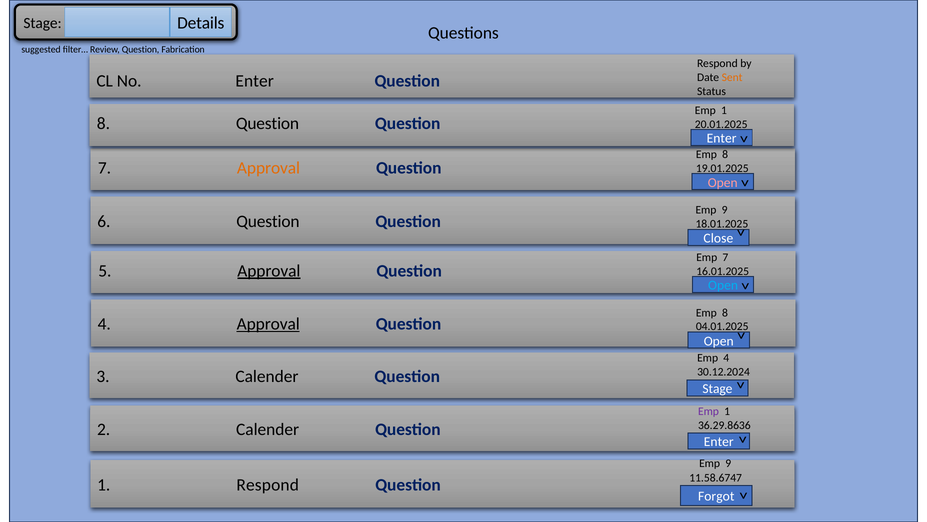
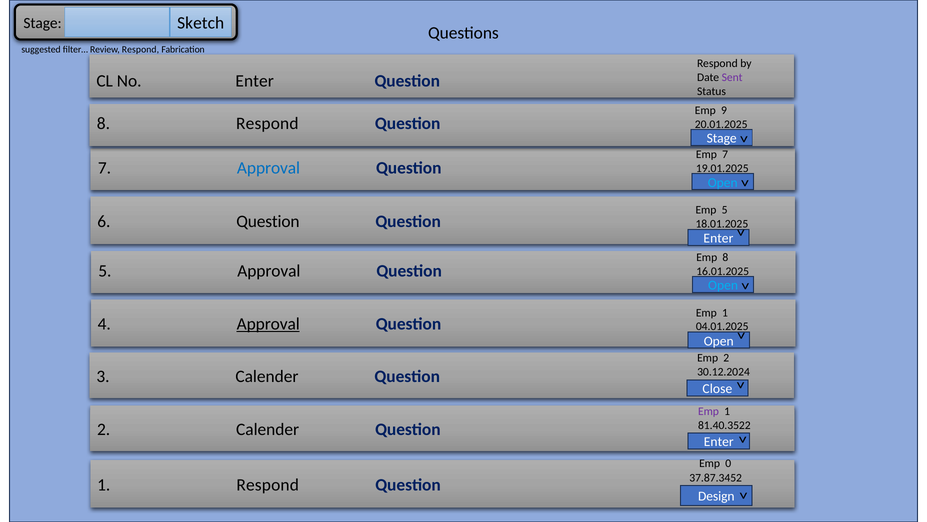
Details: Details -> Sketch
Review Question: Question -> Respond
Sent colour: orange -> purple
1 at (724, 110): 1 -> 9
8 Question: Question -> Respond
Enter at (722, 138): Enter -> Stage
8 at (725, 154): 8 -> 7
Approval at (269, 168) colour: orange -> blue
Open at (723, 182) colour: pink -> light blue
9 at (725, 210): 9 -> 5
Close at (718, 238): Close -> Enter
Emp 7: 7 -> 8
Approval at (269, 270) underline: present -> none
8 at (725, 312): 8 -> 1
Emp 4: 4 -> 2
Stage at (717, 389): Stage -> Close
36.29.8636: 36.29.8636 -> 81.40.3522
9 at (728, 463): 9 -> 0
11.58.6747: 11.58.6747 -> 37.87.3452
Forgot: Forgot -> Design
